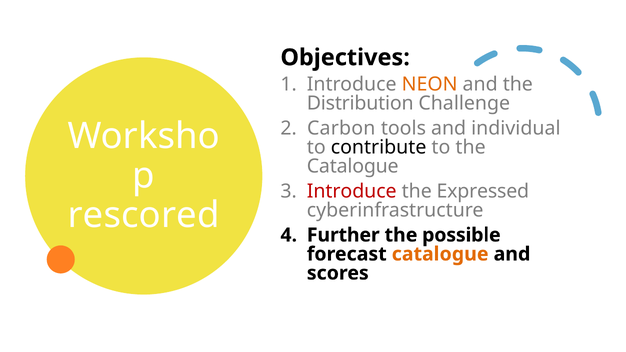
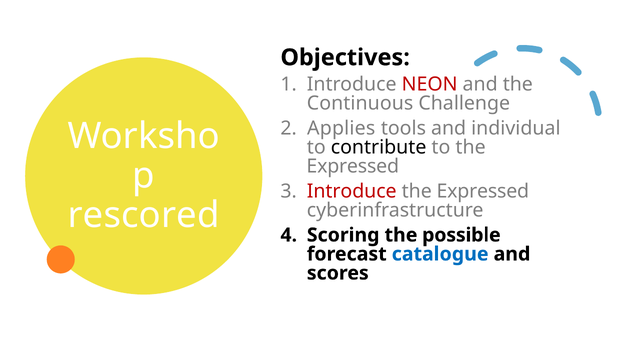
NEON colour: orange -> red
Distribution: Distribution -> Continuous
Carbon: Carbon -> Applies
Catalogue at (353, 166): Catalogue -> Expressed
Further: Further -> Scoring
catalogue at (440, 254) colour: orange -> blue
